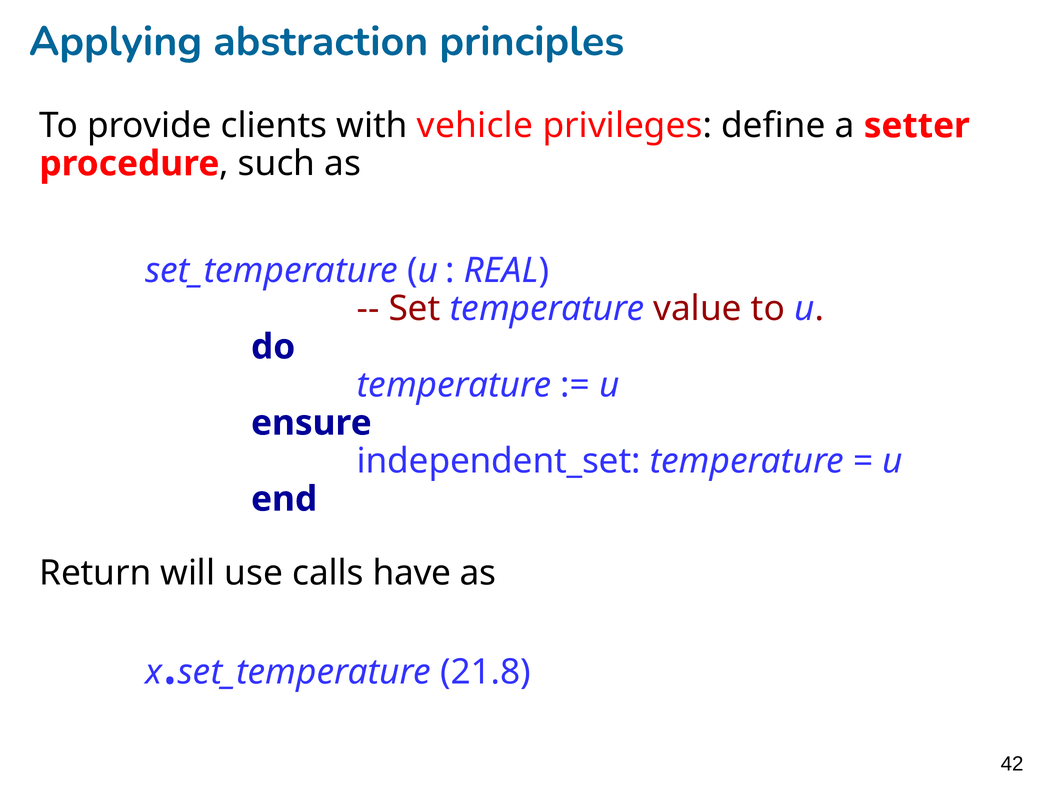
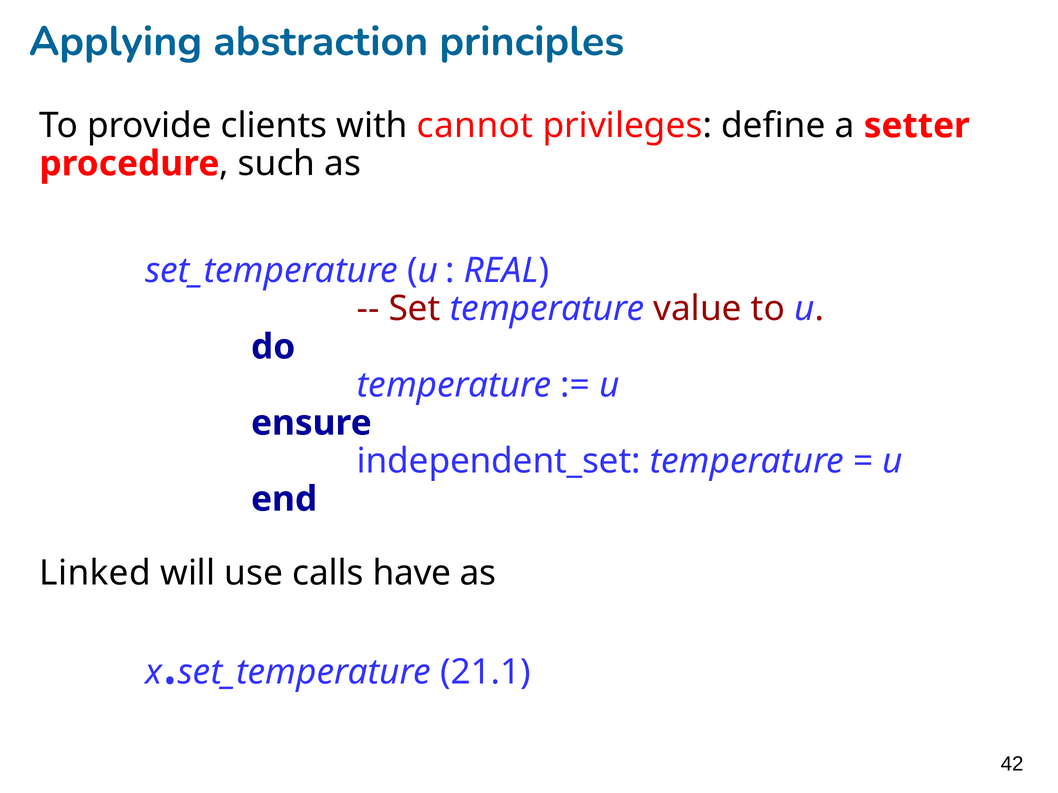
vehicle: vehicle -> cannot
Return: Return -> Linked
21.8: 21.8 -> 21.1
